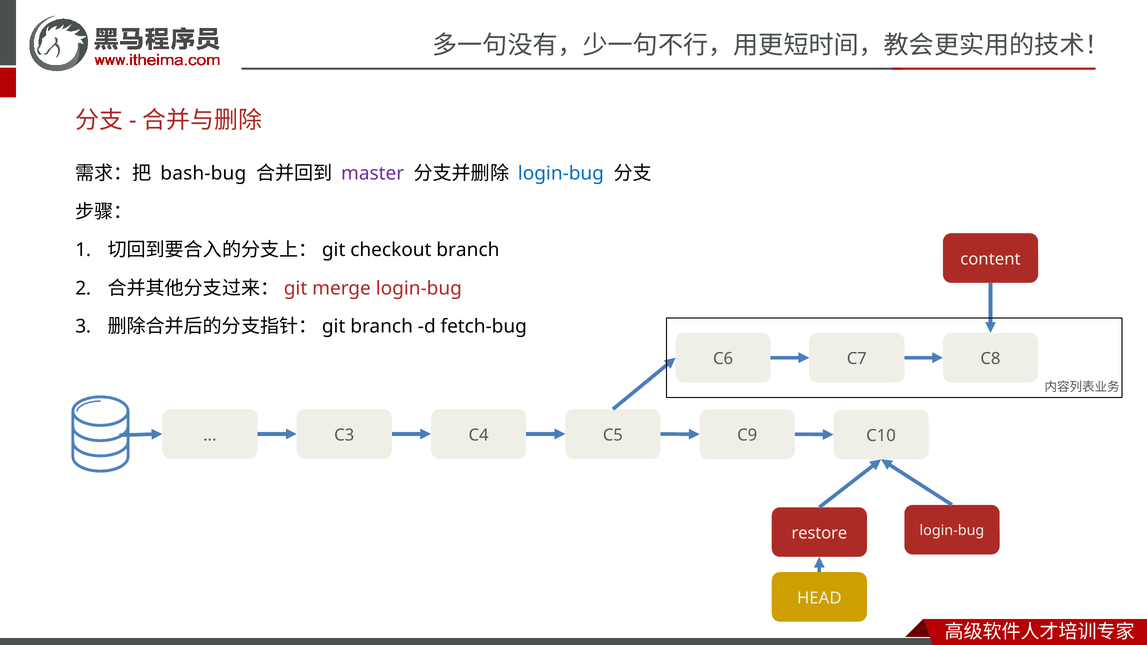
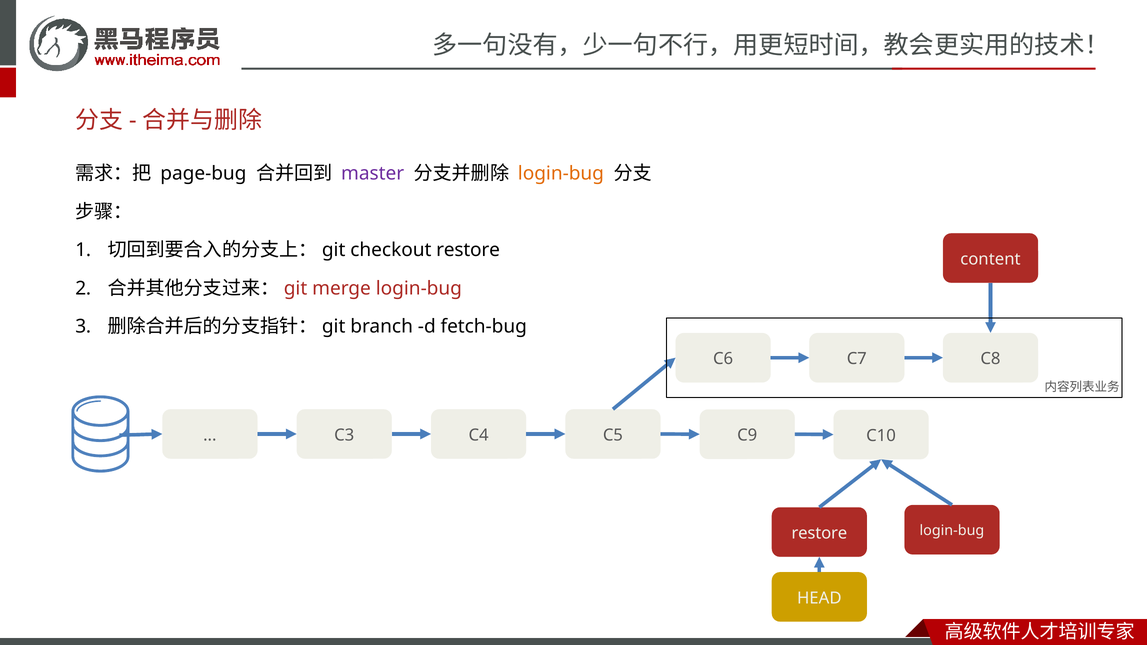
bash-bug: bash-bug -> page-bug
login-bug at (561, 174) colour: blue -> orange
checkout branch: branch -> restore
